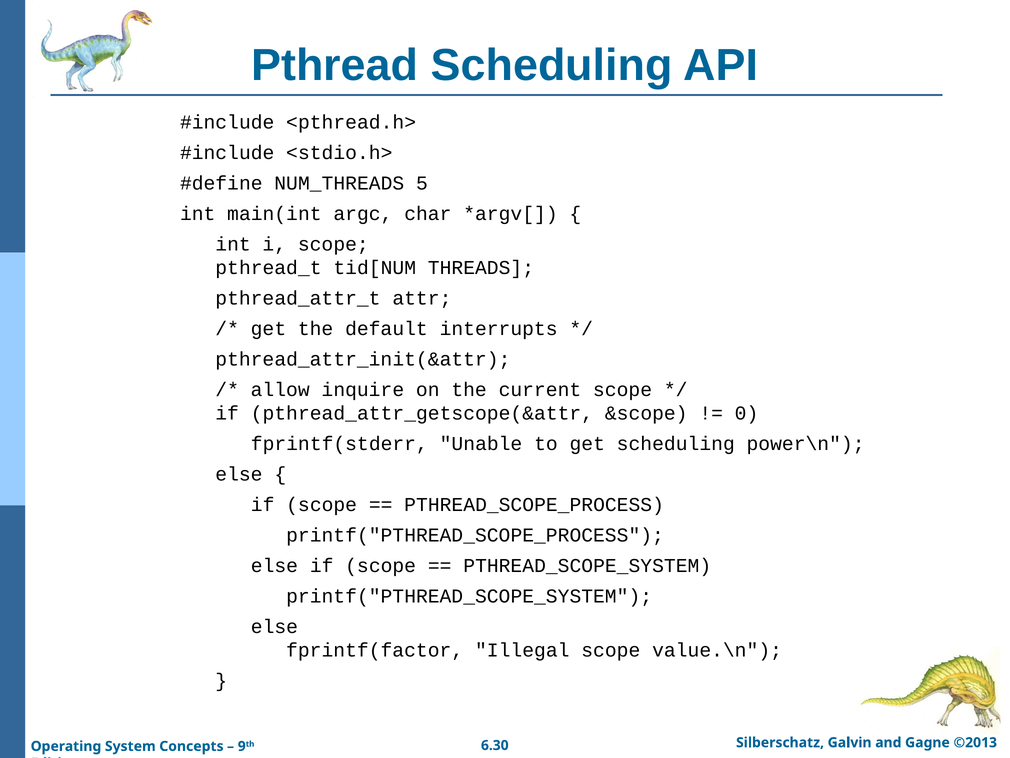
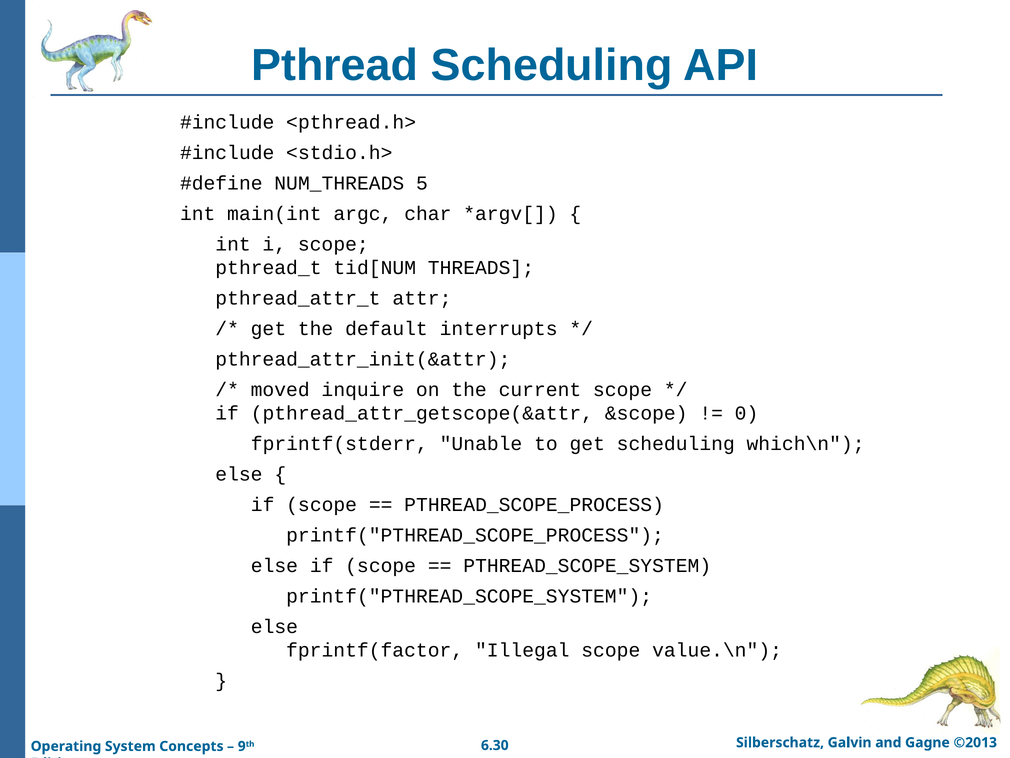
allow: allow -> moved
power\n: power\n -> which\n
